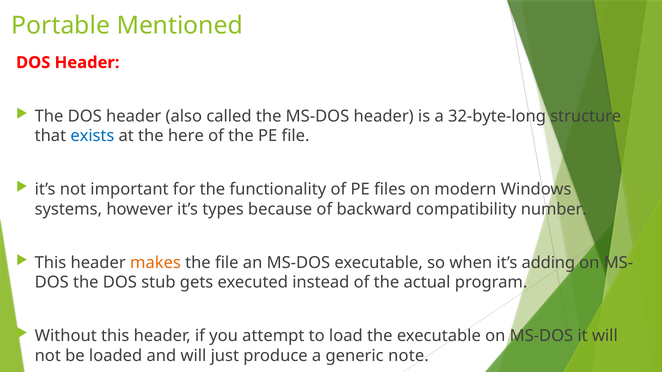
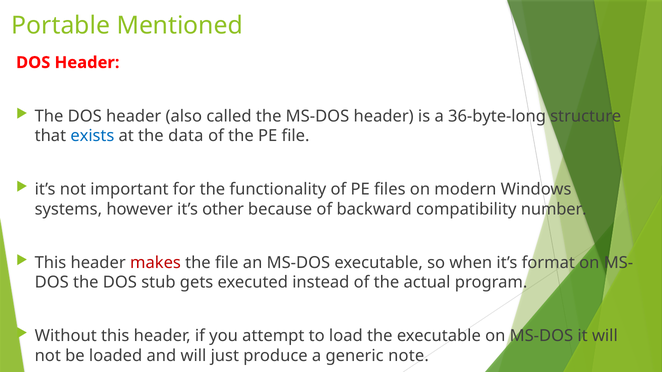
32-byte-long: 32-byte-long -> 36-byte-long
here: here -> data
types: types -> other
makes colour: orange -> red
adding: adding -> format
